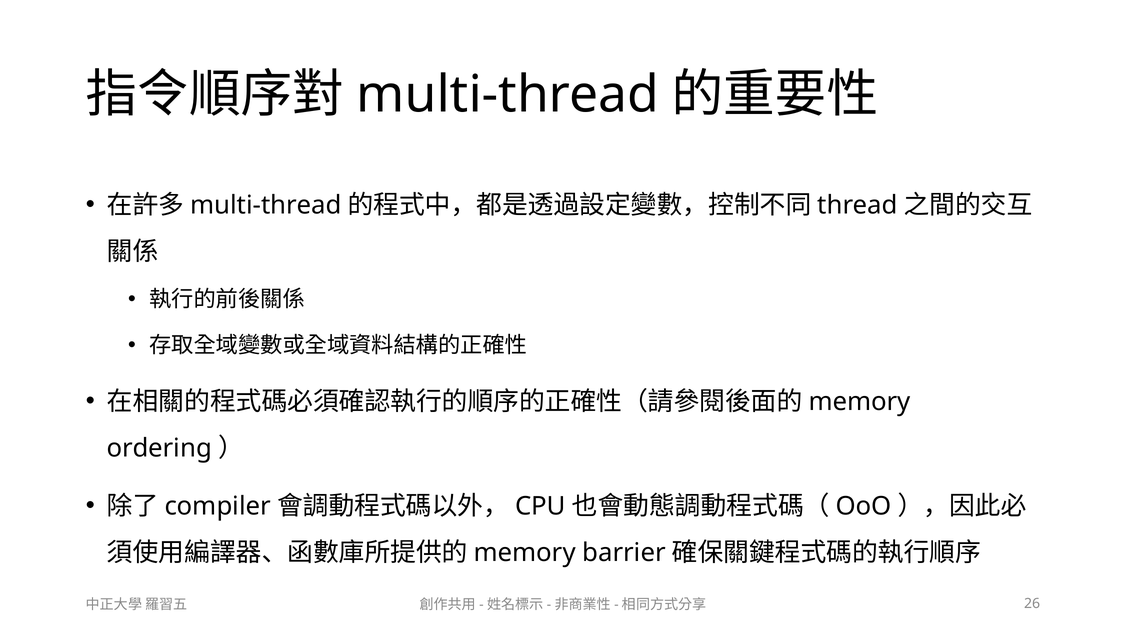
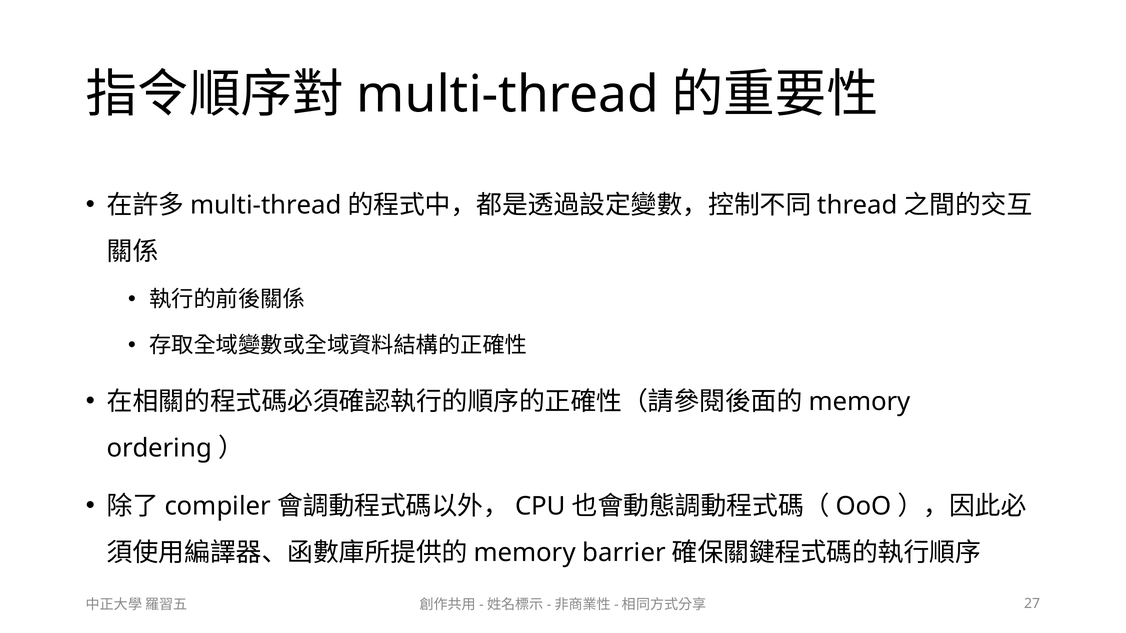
26: 26 -> 27
